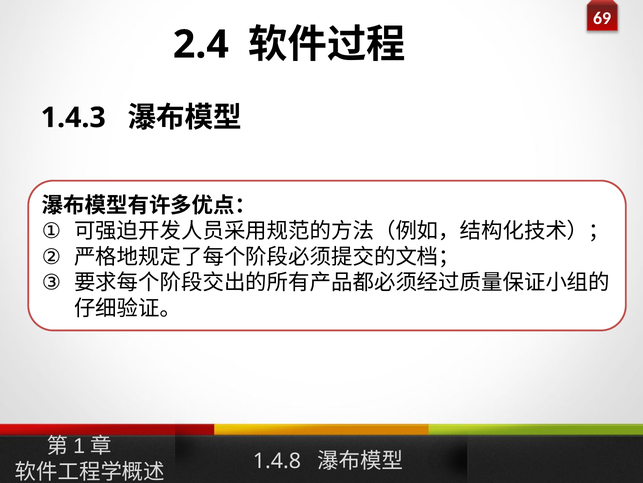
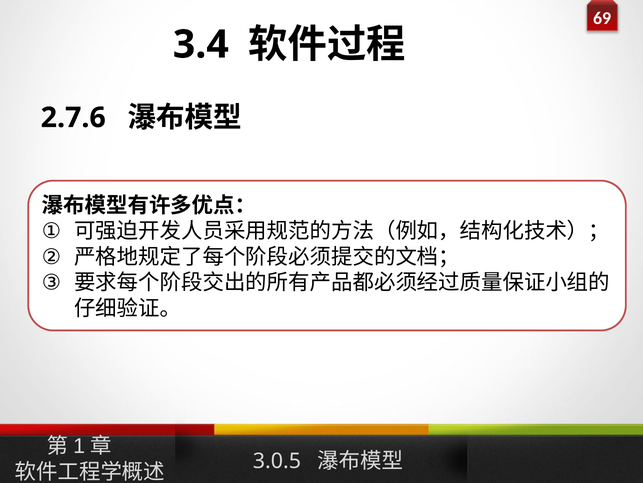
2.4: 2.4 -> 3.4
1.4.3: 1.4.3 -> 2.7.6
1.4.8: 1.4.8 -> 3.0.5
